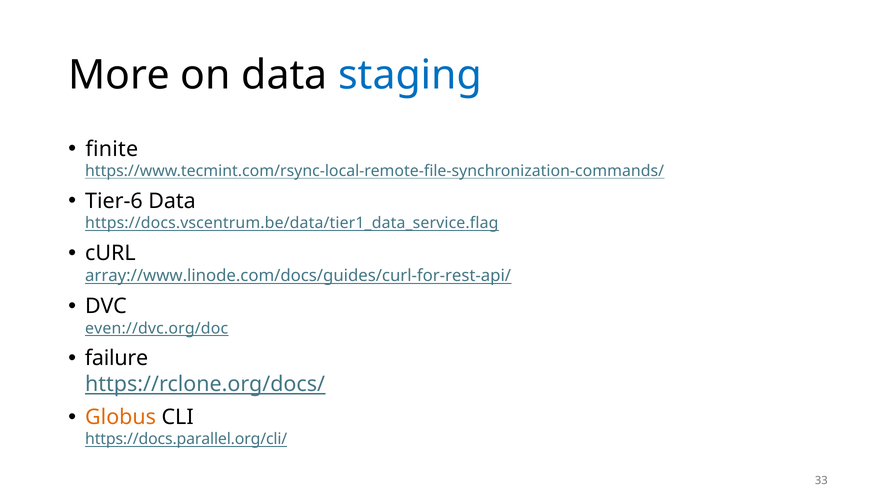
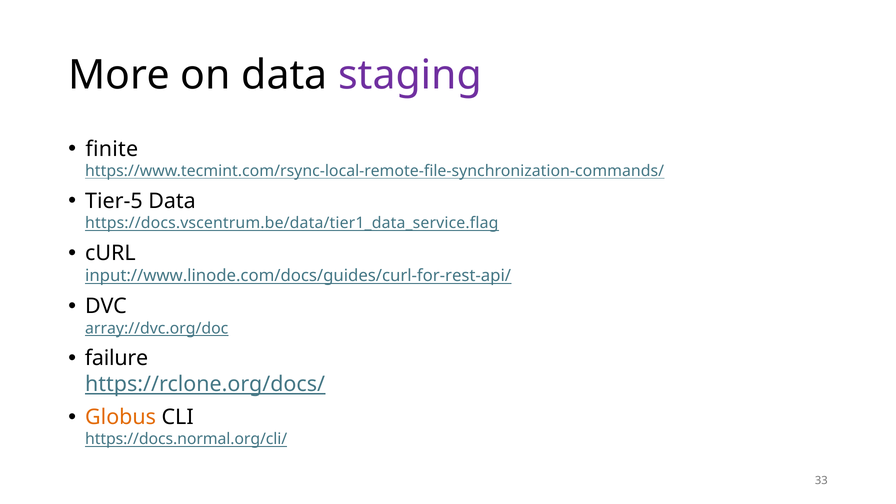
staging colour: blue -> purple
Tier-6: Tier-6 -> Tier-5
array://www.linode.com/docs/guides/curl-for-rest-api/: array://www.linode.com/docs/guides/curl-for-rest-api/ -> input://www.linode.com/docs/guides/curl-for-rest-api/
even://dvc.org/doc: even://dvc.org/doc -> array://dvc.org/doc
https://docs.parallel.org/cli/: https://docs.parallel.org/cli/ -> https://docs.normal.org/cli/
